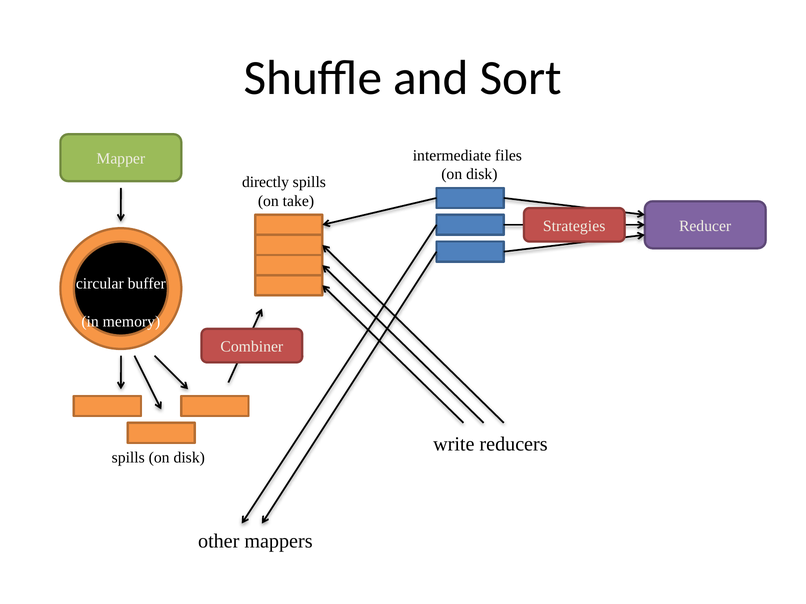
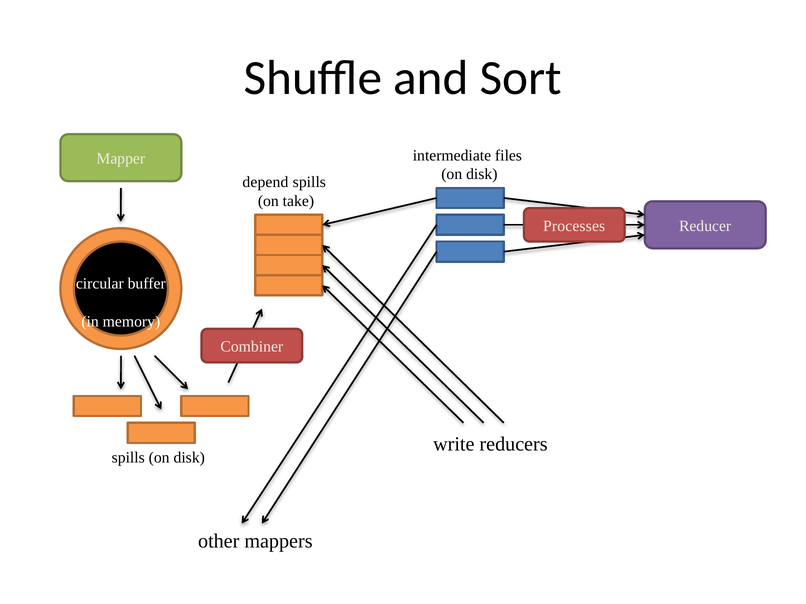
directly: directly -> depend
Strategies: Strategies -> Processes
